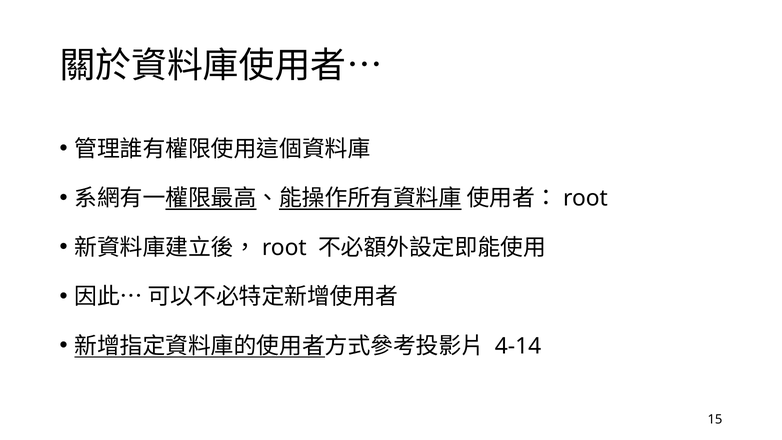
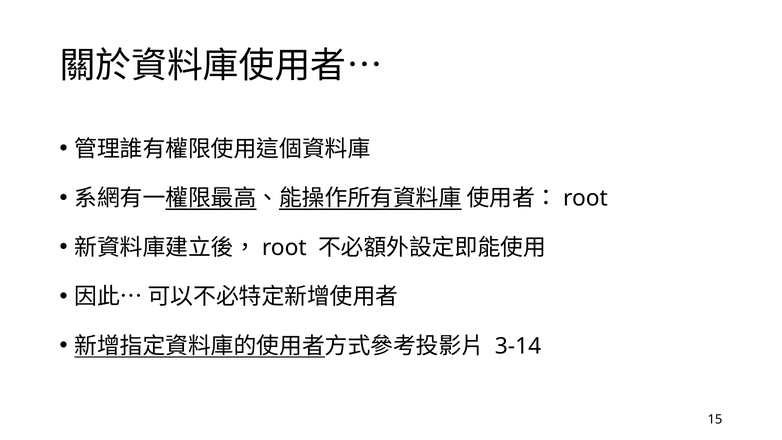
4-14: 4-14 -> 3-14
